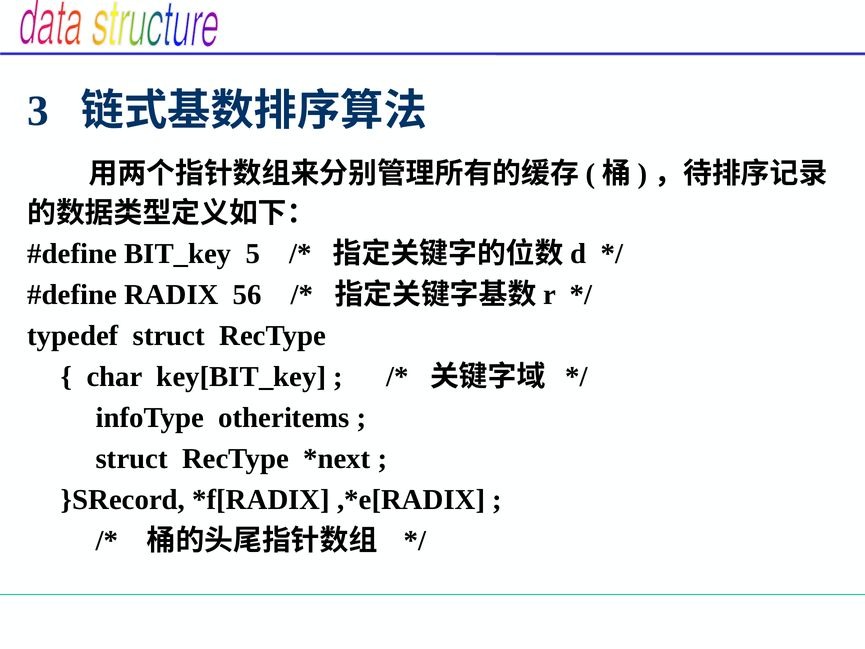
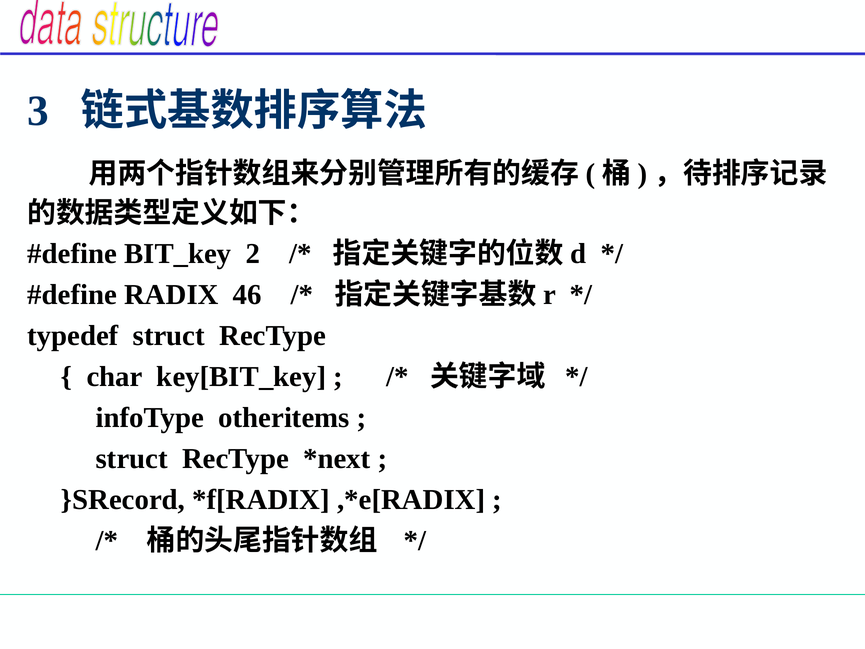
5: 5 -> 2
56: 56 -> 46
